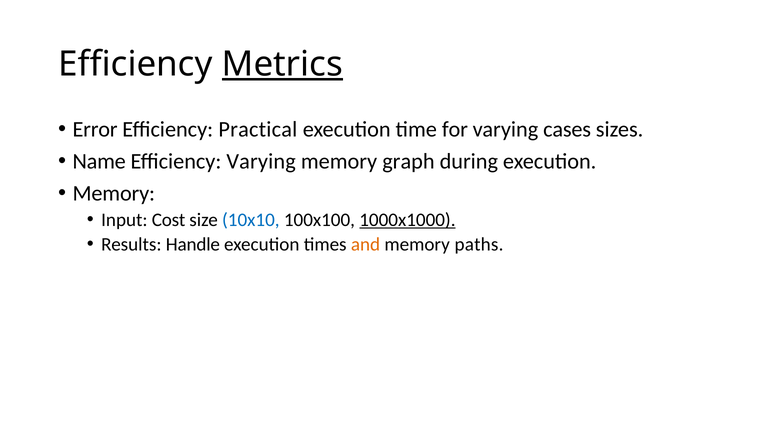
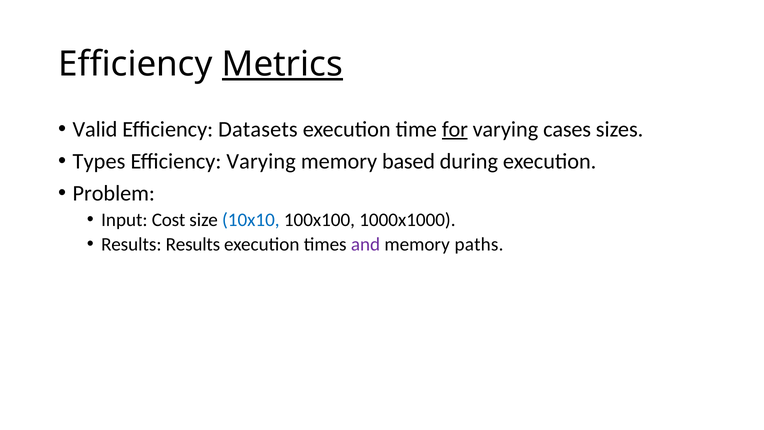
Error: Error -> Valid
Practical: Practical -> Datasets
for underline: none -> present
Name: Name -> Types
graph: graph -> based
Memory at (114, 193): Memory -> Problem
1000x1000 underline: present -> none
Results Handle: Handle -> Results
and colour: orange -> purple
